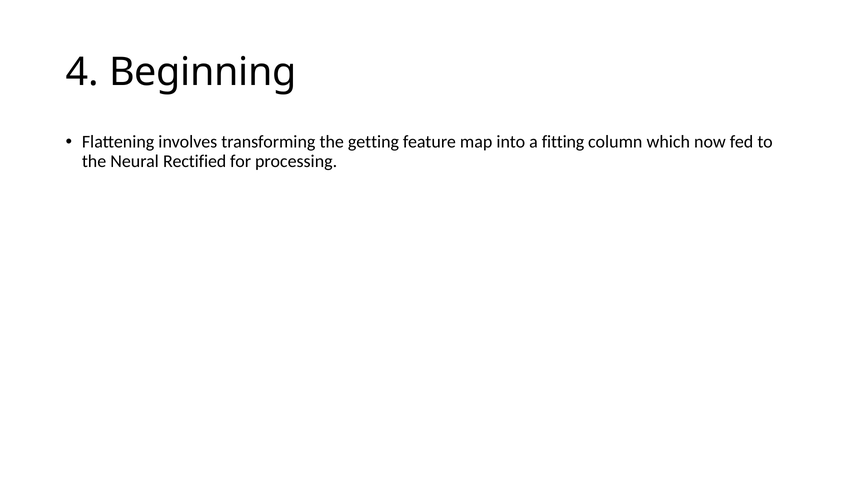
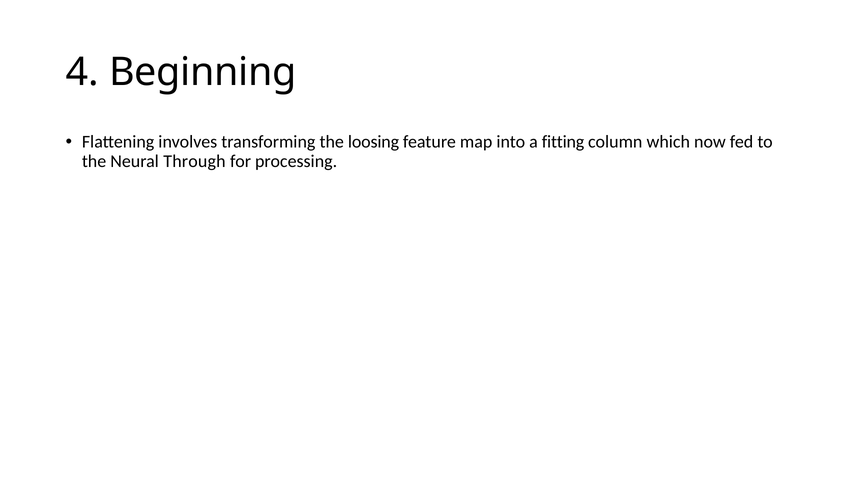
getting: getting -> loosing
Rectified: Rectified -> Through
